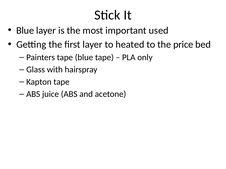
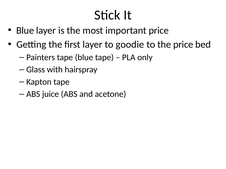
important used: used -> price
heated: heated -> goodie
